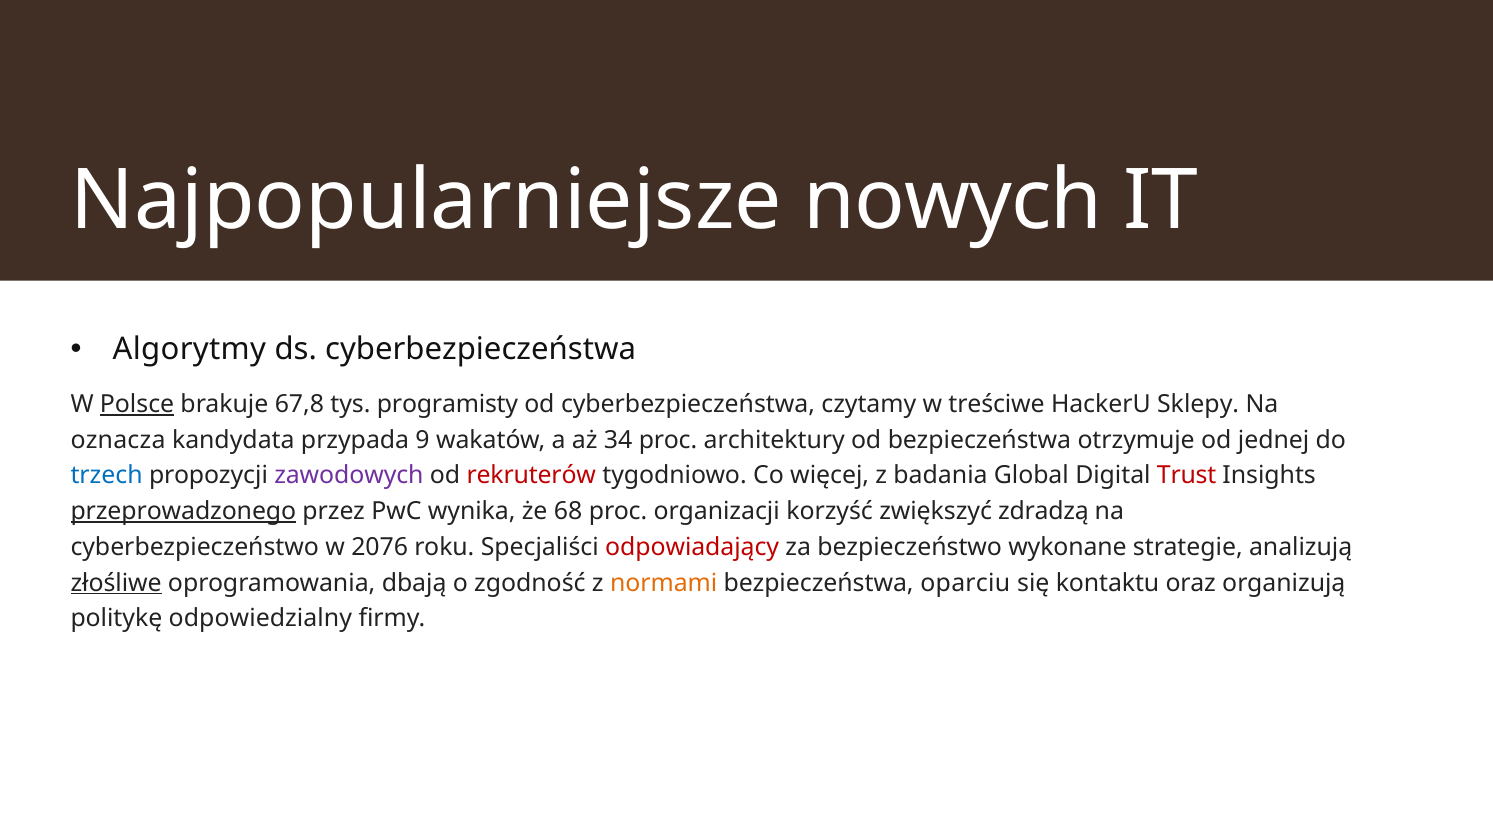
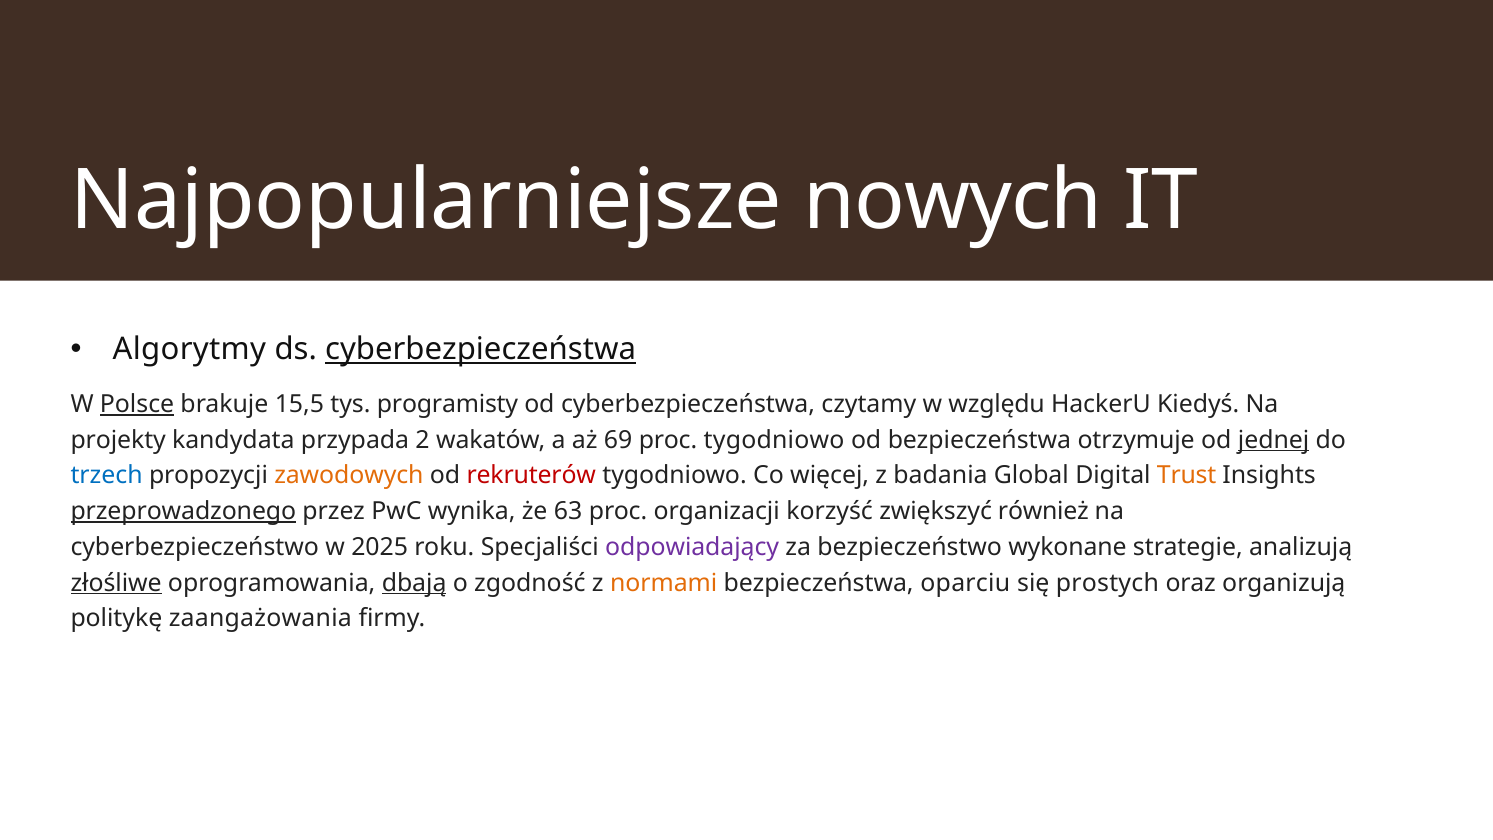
cyberbezpieczeństwa at (481, 349) underline: none -> present
67,8: 67,8 -> 15,5
treściwe: treściwe -> względu
Sklepy: Sklepy -> Kiedyś
oznacza: oznacza -> projekty
9: 9 -> 2
34: 34 -> 69
proc architektury: architektury -> tygodniowo
jednej underline: none -> present
zawodowych colour: purple -> orange
Trust colour: red -> orange
68: 68 -> 63
zdradzą: zdradzą -> również
2076: 2076 -> 2025
odpowiadający colour: red -> purple
dbają underline: none -> present
kontaktu: kontaktu -> prostych
odpowiedzialny: odpowiedzialny -> zaangażowania
